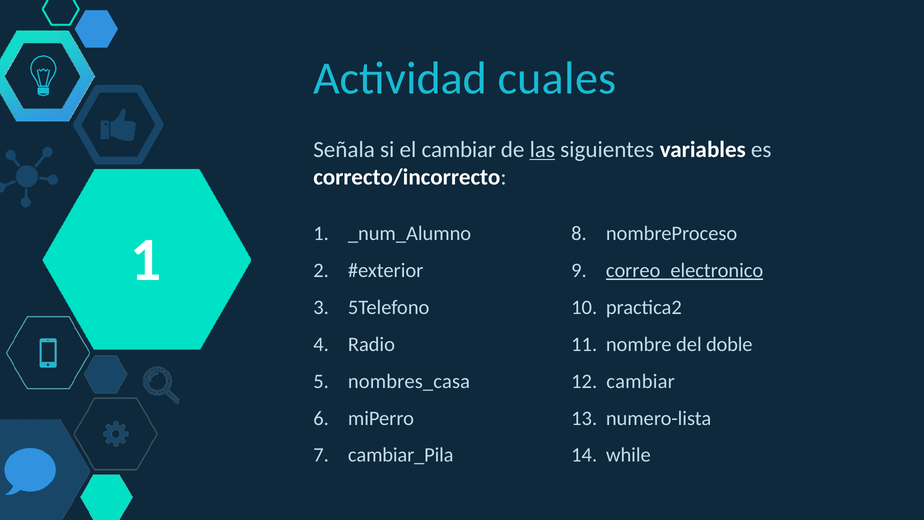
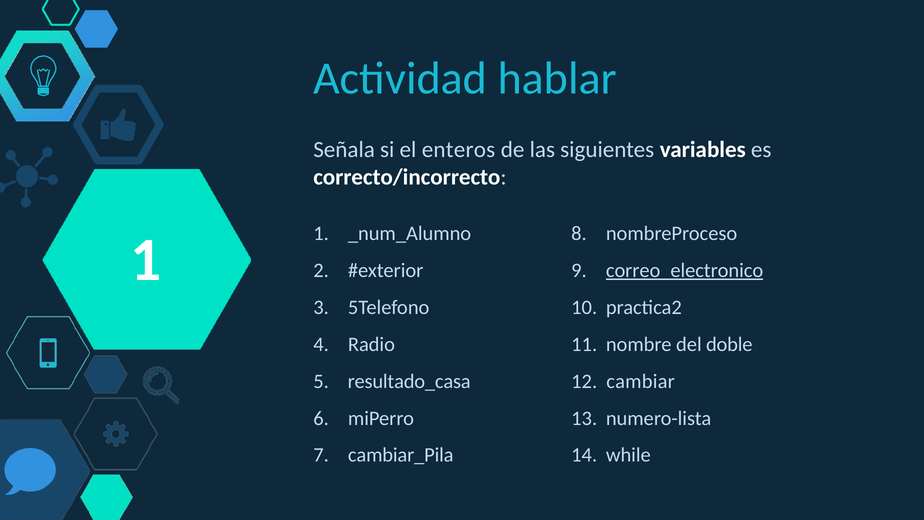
cuales: cuales -> hablar
el cambiar: cambiar -> enteros
las underline: present -> none
nombres_casa: nombres_casa -> resultado_casa
